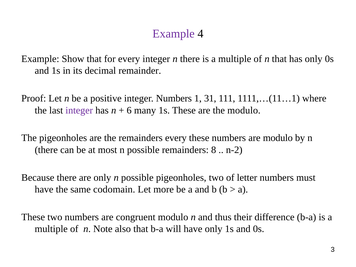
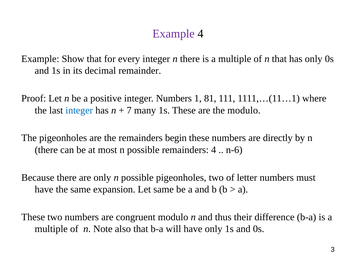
31: 31 -> 81
integer at (79, 110) colour: purple -> blue
6: 6 -> 7
remainders every: every -> begin
are modulo: modulo -> directly
remainders 8: 8 -> 4
n-2: n-2 -> n-6
codomain: codomain -> expansion
Let more: more -> same
